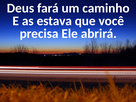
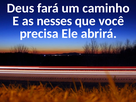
estava: estava -> nesses
